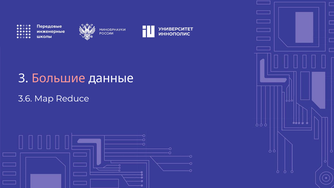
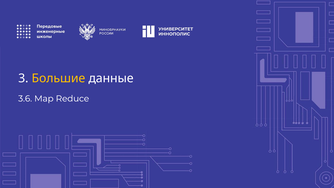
Большие colour: pink -> yellow
